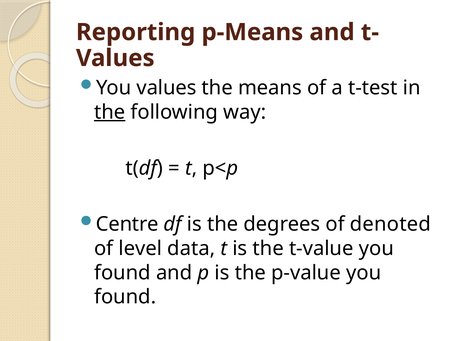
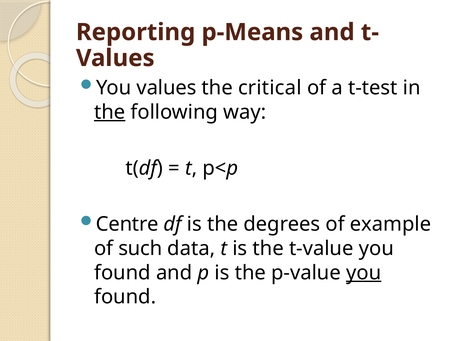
means: means -> critical
denoted: denoted -> example
level: level -> such
you at (364, 273) underline: none -> present
